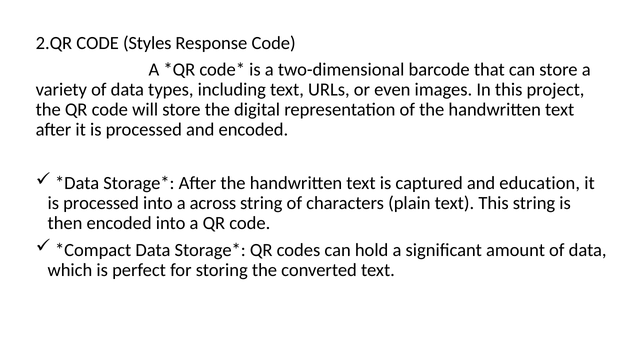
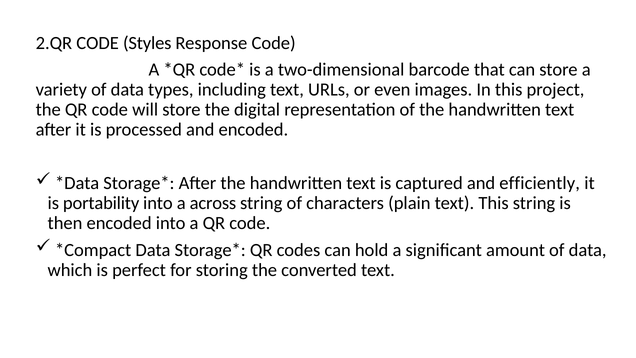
education: education -> efficiently
processed at (101, 203): processed -> portability
